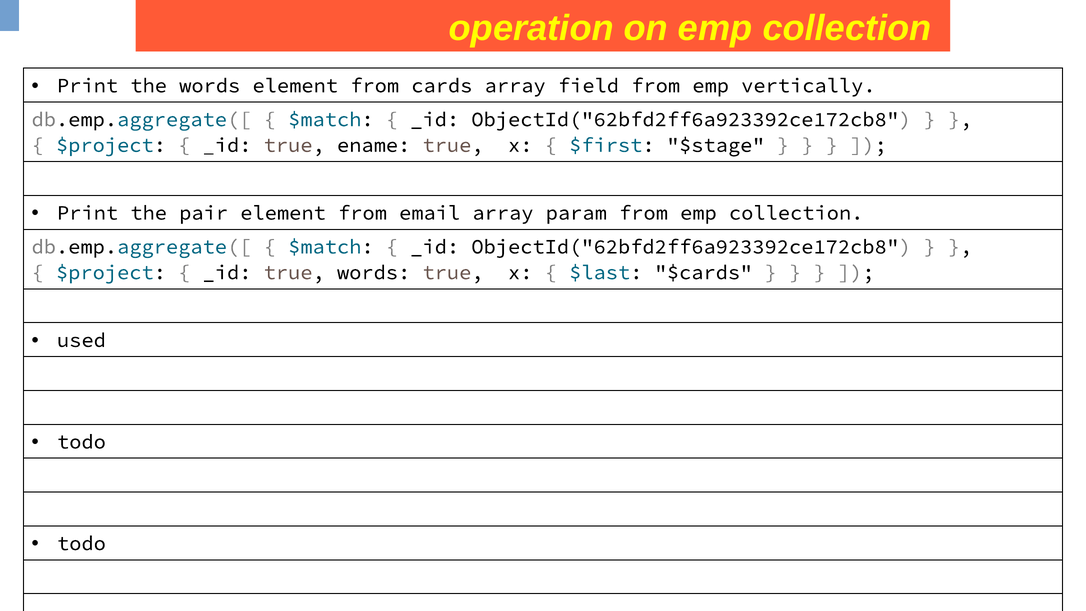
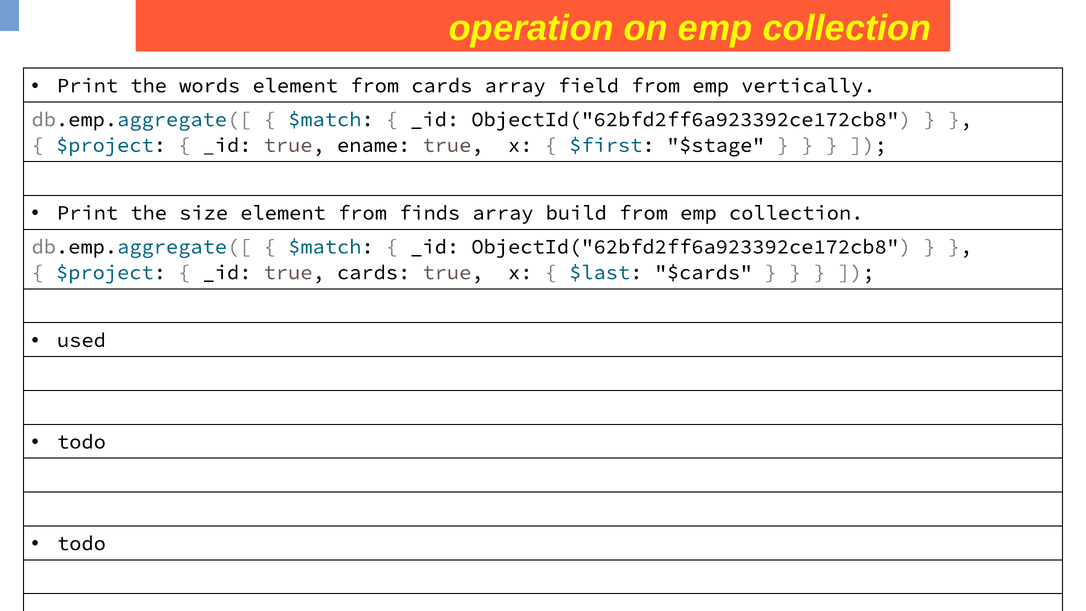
pair: pair -> size
email: email -> finds
param: param -> build
true words: words -> cards
